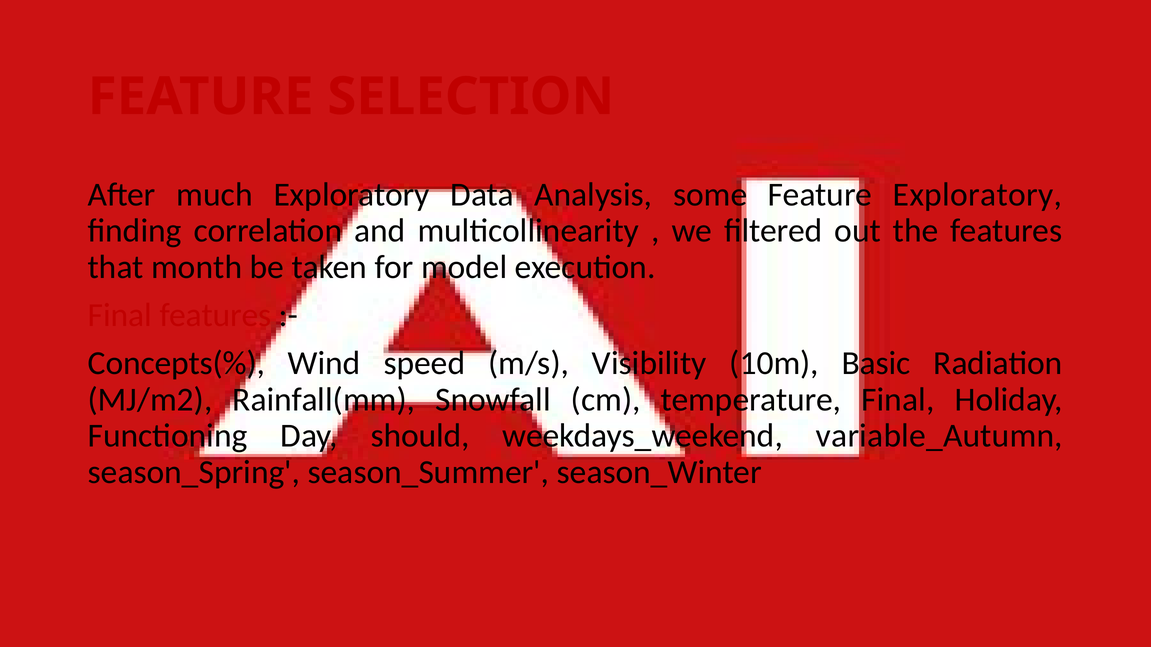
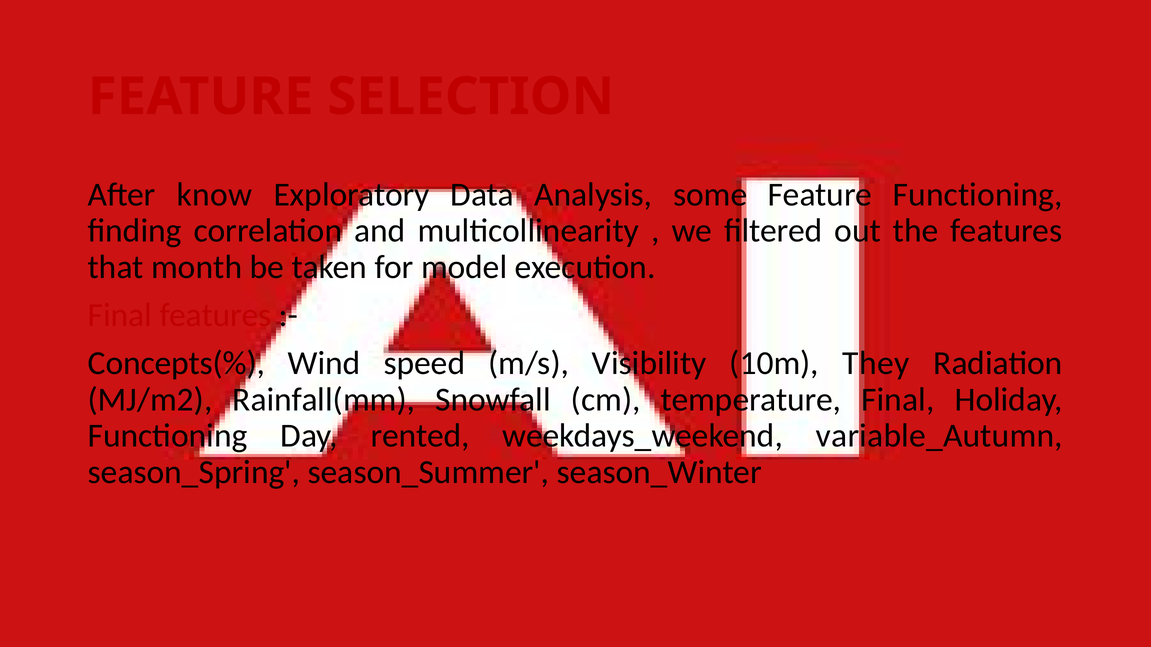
much: much -> know
Feature Exploratory: Exploratory -> Functioning
Basic: Basic -> They
should: should -> rented
